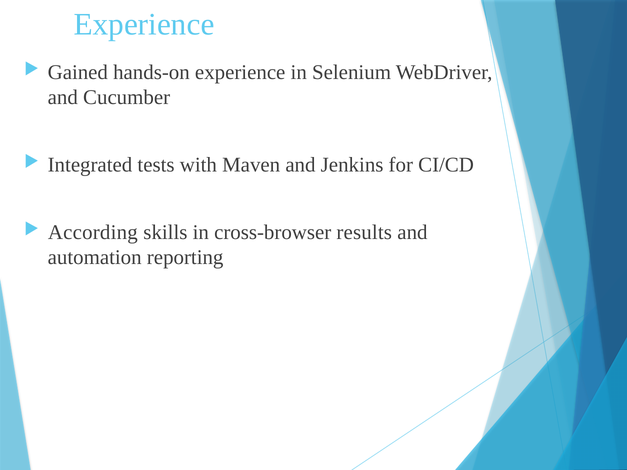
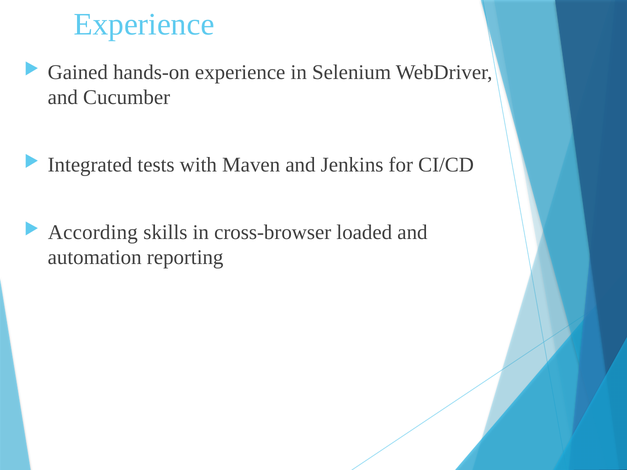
results: results -> loaded
